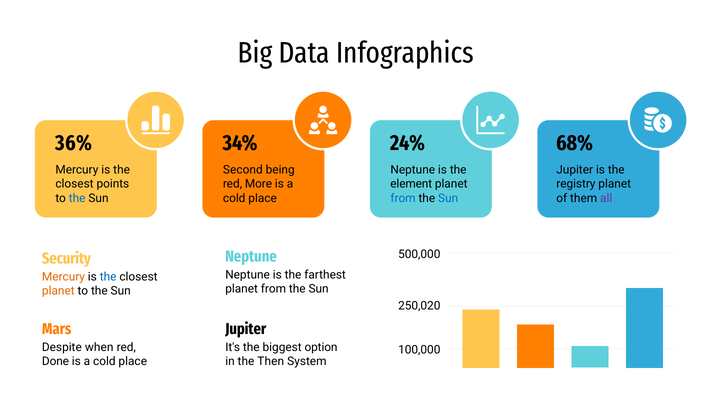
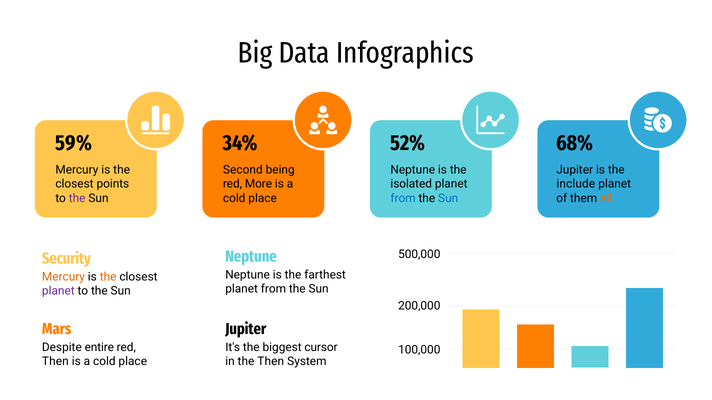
36%: 36% -> 59%
24%: 24% -> 52%
element: element -> isolated
registry: registry -> include
the at (77, 199) colour: blue -> purple
all colour: purple -> orange
the at (108, 277) colour: blue -> orange
planet at (58, 291) colour: orange -> purple
250,020: 250,020 -> 200,000
when: when -> entire
option: option -> cursor
Done at (55, 362): Done -> Then
